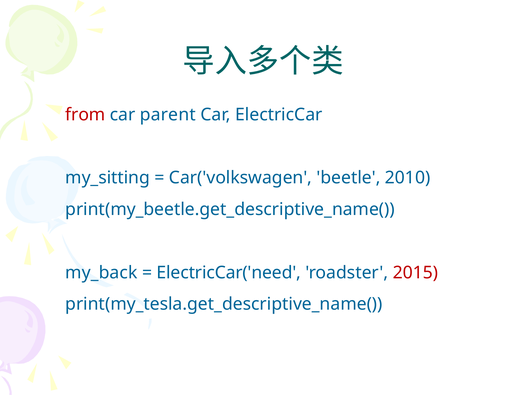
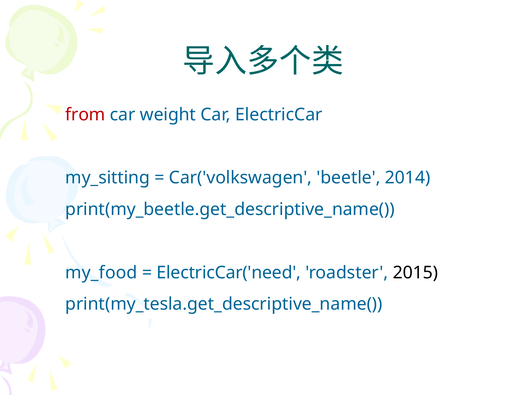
parent: parent -> weight
2010: 2010 -> 2014
my_back: my_back -> my_food
2015 colour: red -> black
